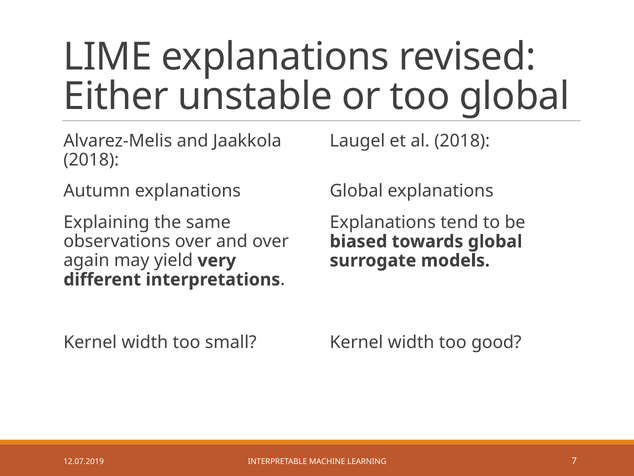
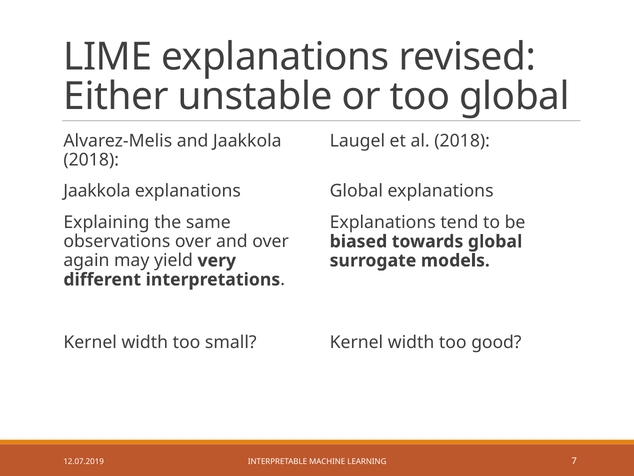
Autumn at (97, 191): Autumn -> Jaakkola
